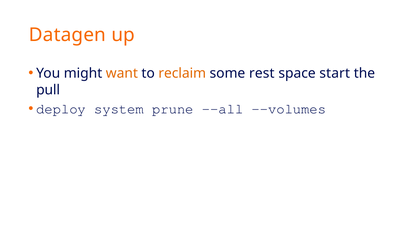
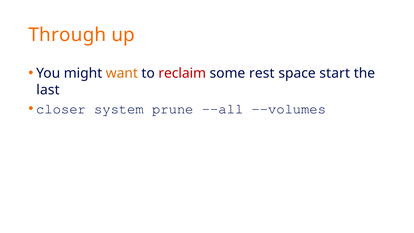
Datagen: Datagen -> Through
reclaim colour: orange -> red
pull: pull -> last
deploy: deploy -> closer
